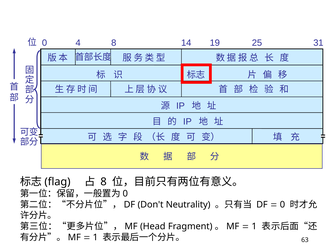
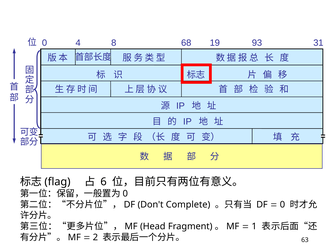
14: 14 -> 68
25: 25 -> 93
8 at (104, 182): 8 -> 6
Neutrality: Neutrality -> Complete
1 at (95, 237): 1 -> 2
